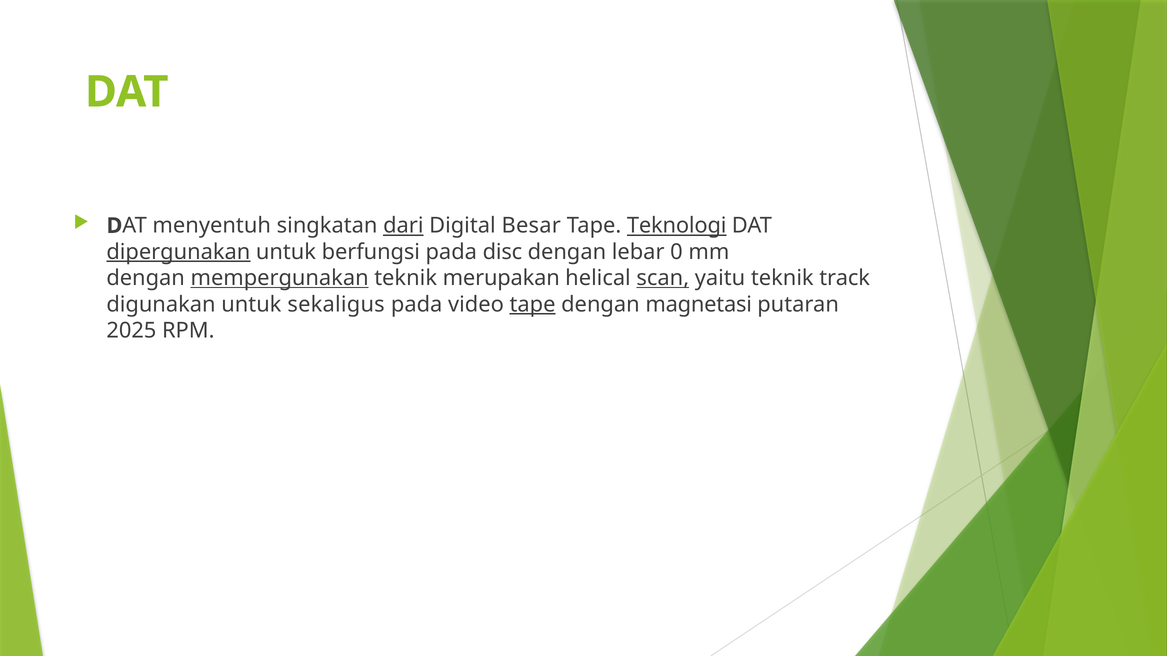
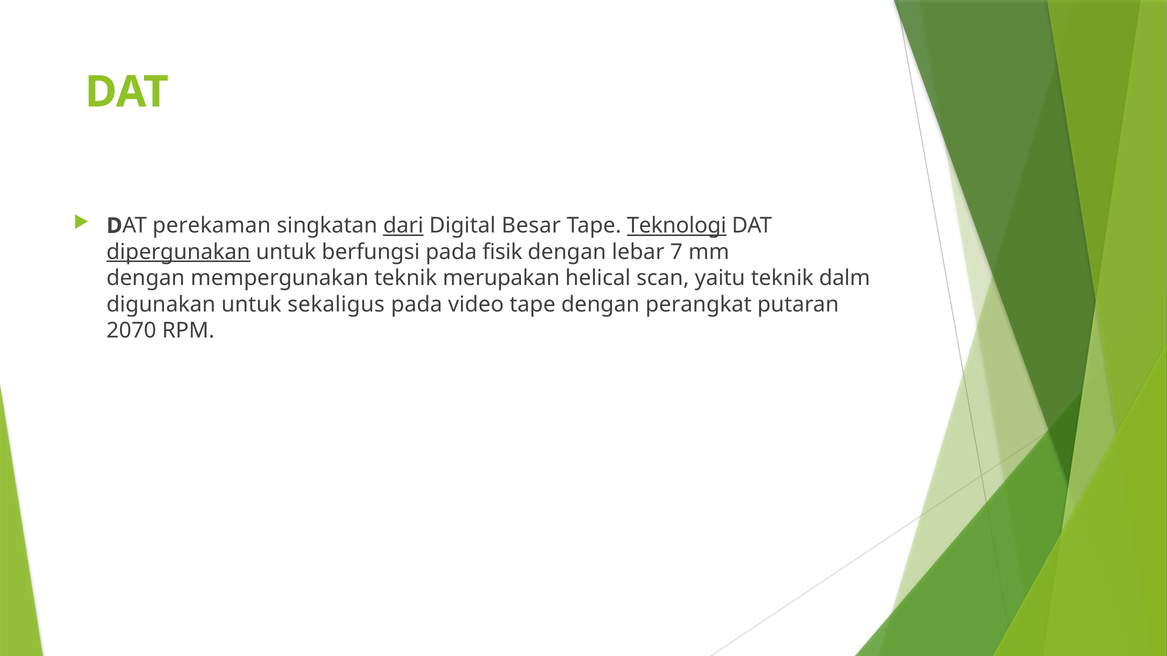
menyentuh: menyentuh -> perekaman
disc: disc -> fisik
0: 0 -> 7
mempergunakan underline: present -> none
scan underline: present -> none
track: track -> dalm
tape at (533, 305) underline: present -> none
magnetasi: magnetasi -> perangkat
2025: 2025 -> 2070
